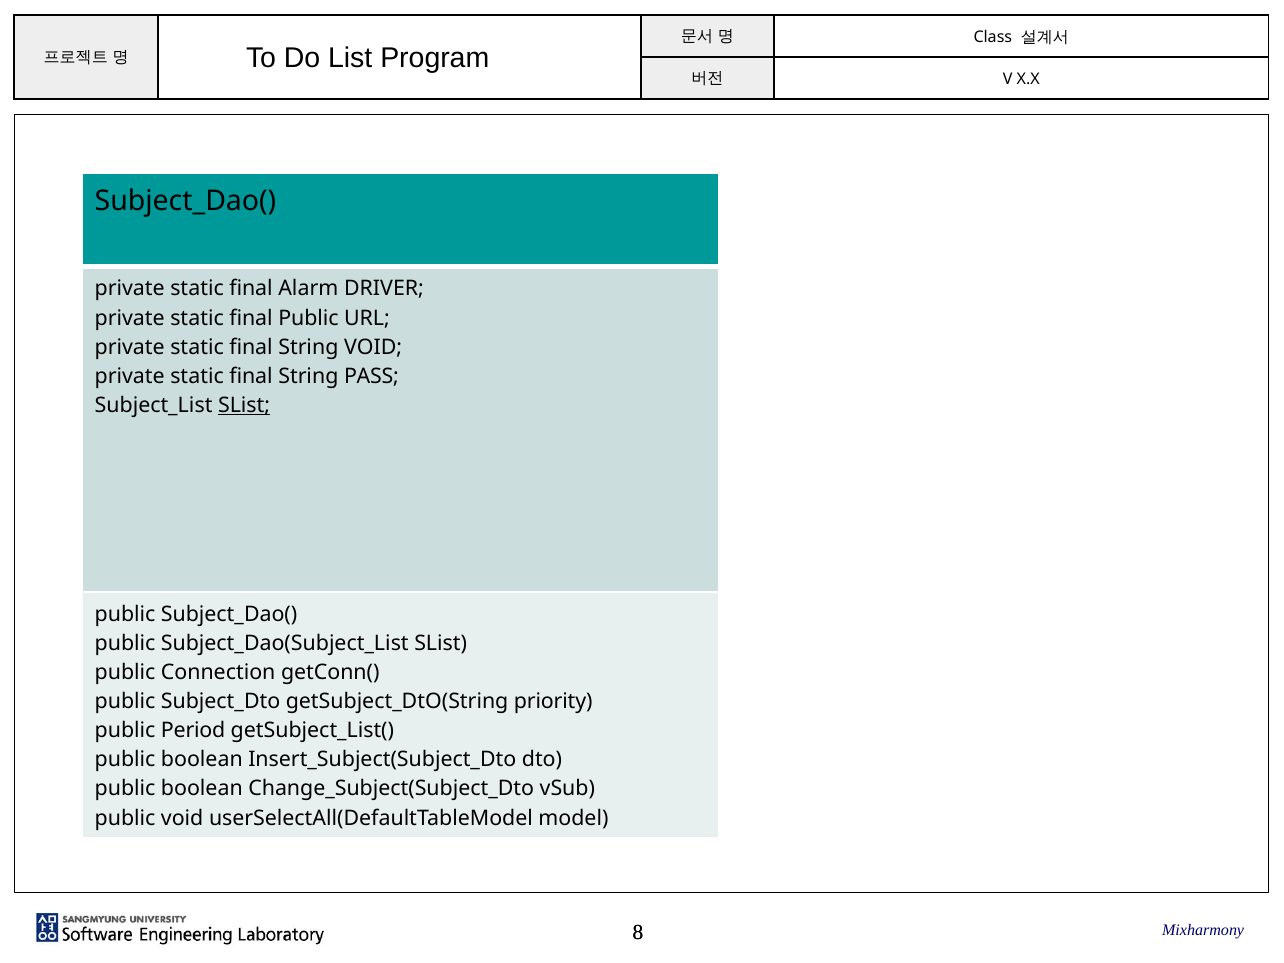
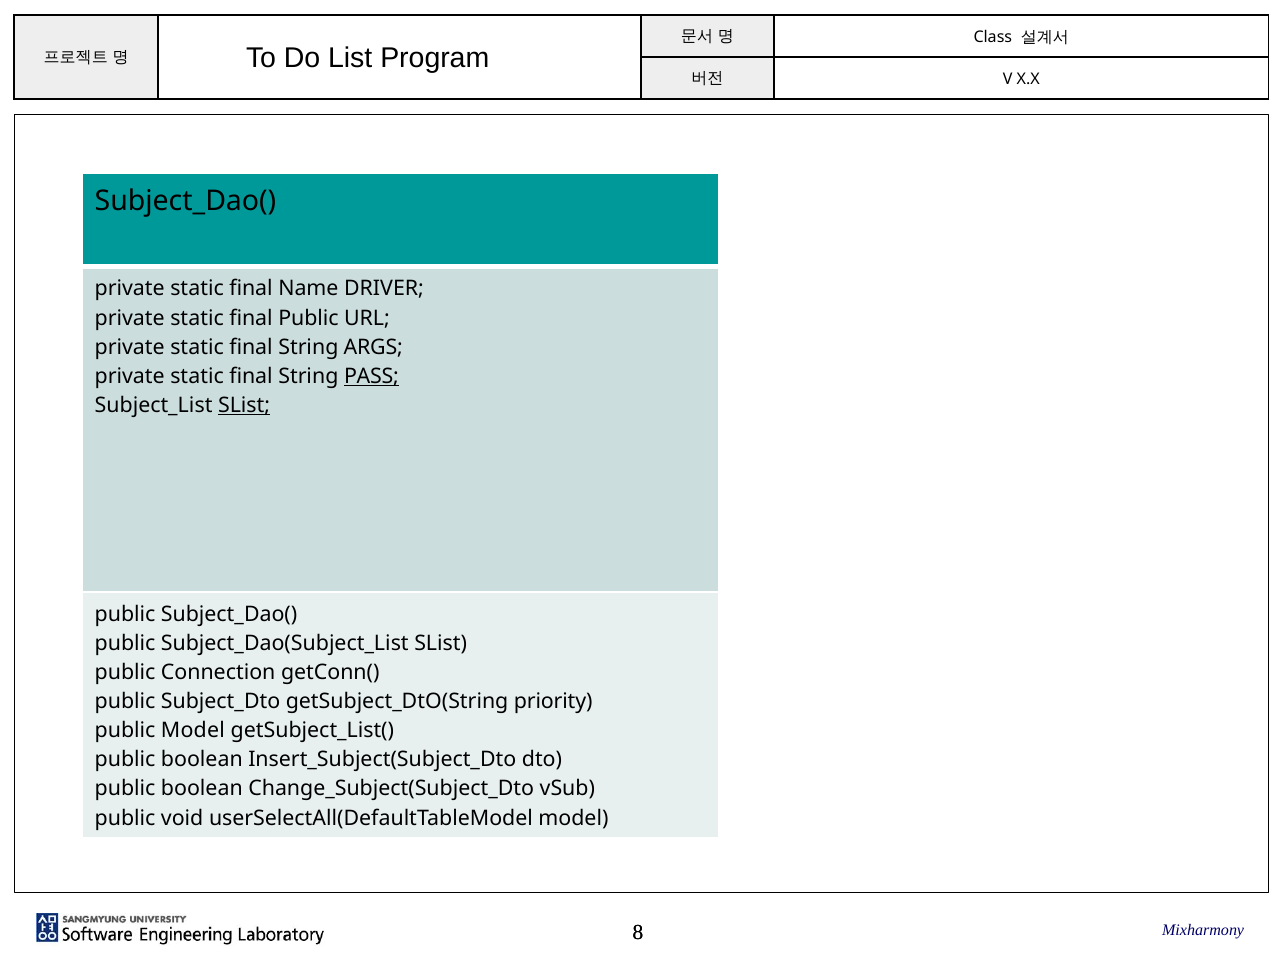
Alarm: Alarm -> Name
String VOID: VOID -> ARGS
PASS underline: none -> present
public Period: Period -> Model
